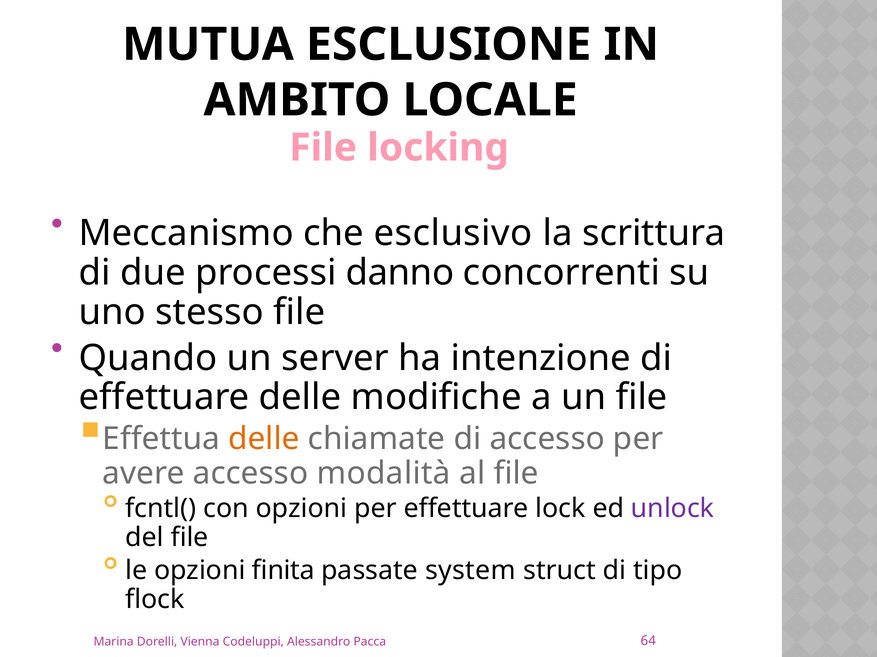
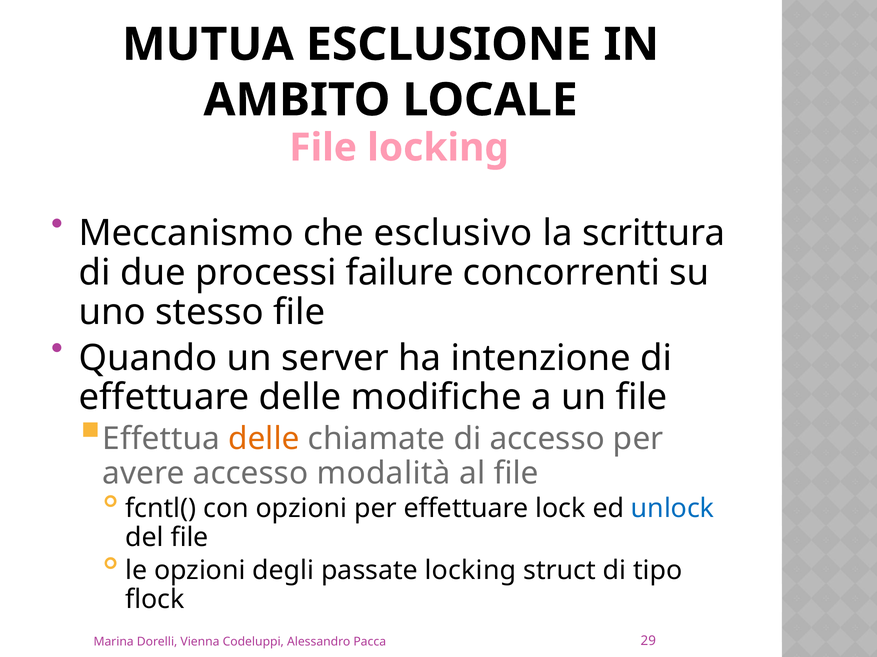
danno: danno -> failure
unlock colour: purple -> blue
finita: finita -> degli
passate system: system -> locking
64: 64 -> 29
